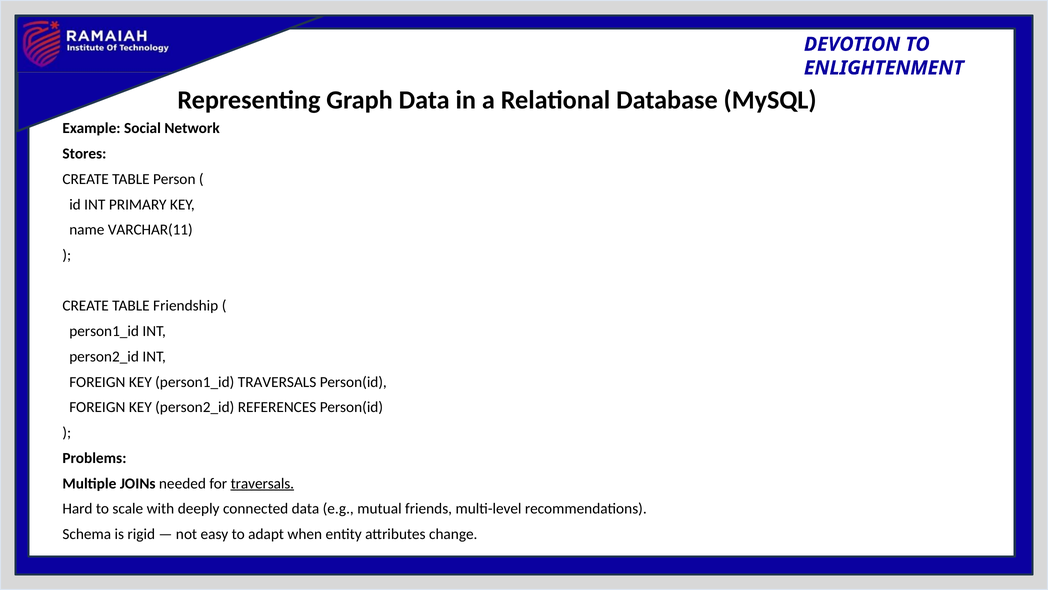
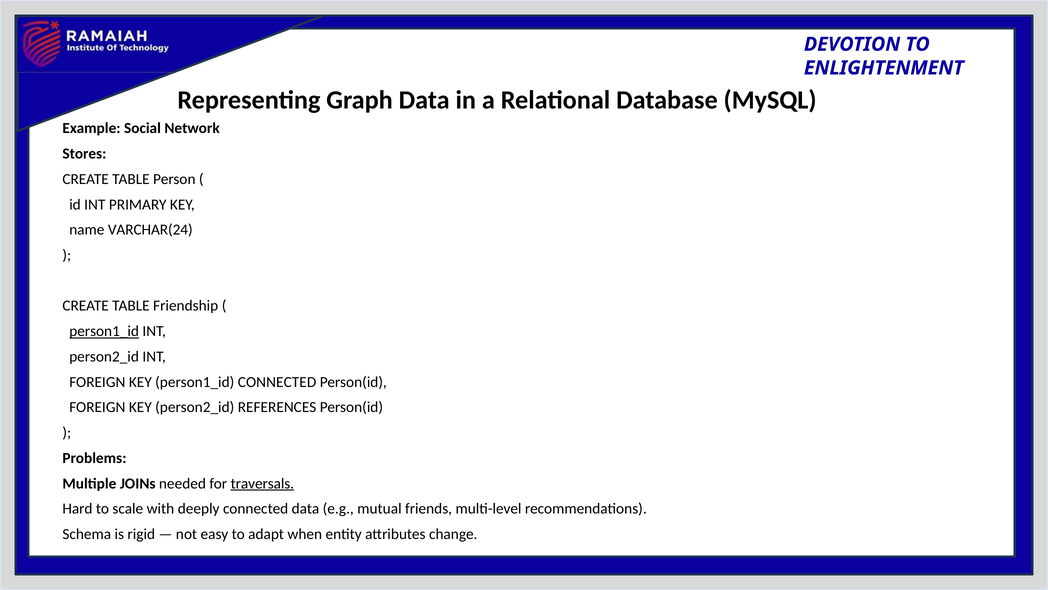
VARCHAR(11: VARCHAR(11 -> VARCHAR(24
person1_id at (104, 331) underline: none -> present
person1_id TRAVERSALS: TRAVERSALS -> CONNECTED
